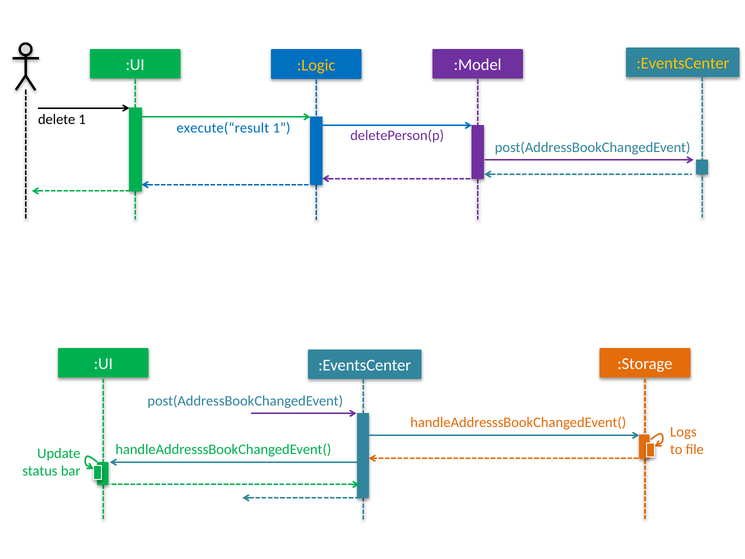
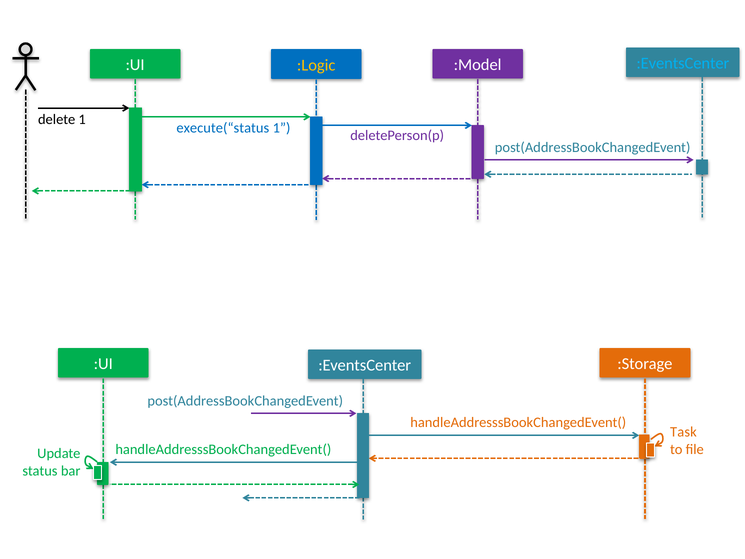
:EventsCenter at (683, 63) colour: yellow -> light blue
execute(“result: execute(“result -> execute(“status
Logs: Logs -> Task
